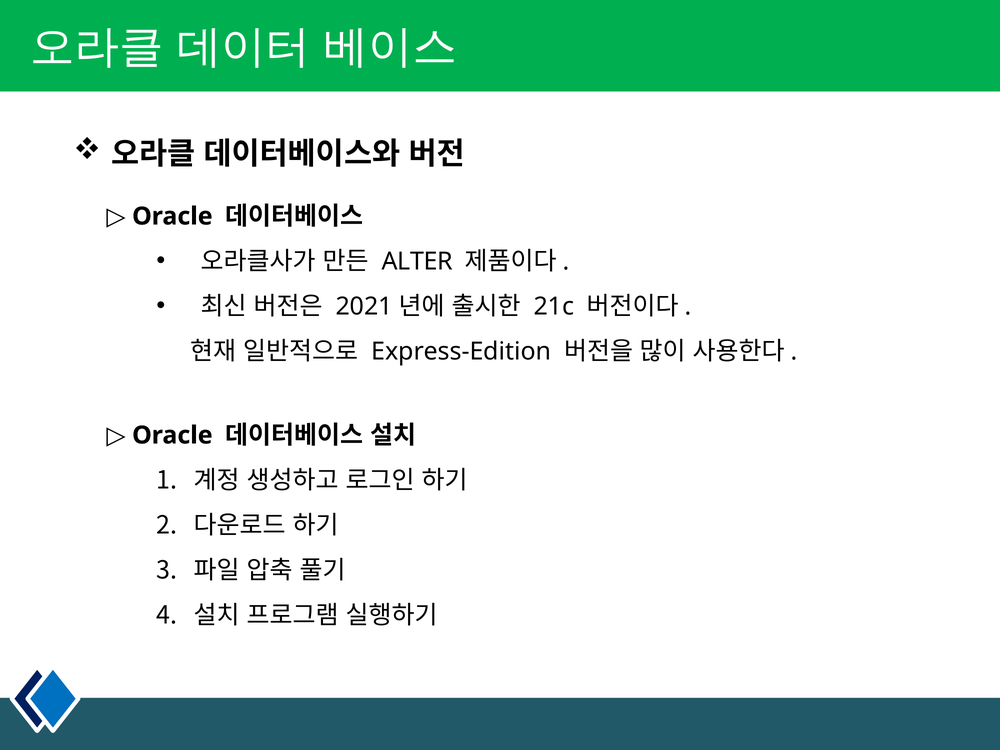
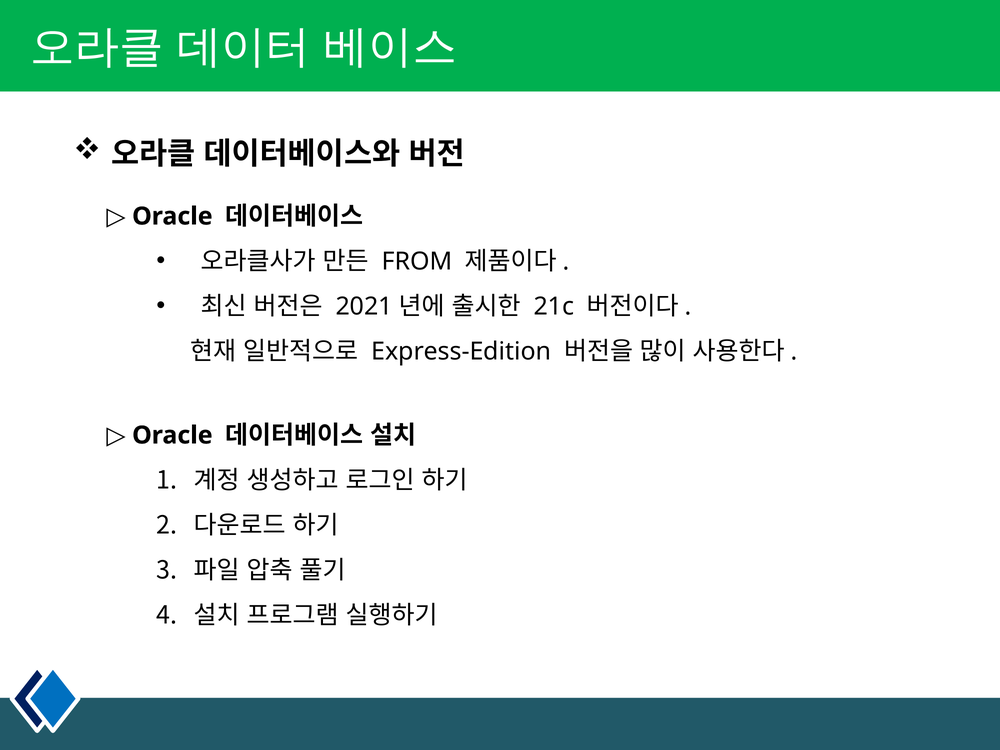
ALTER: ALTER -> FROM
